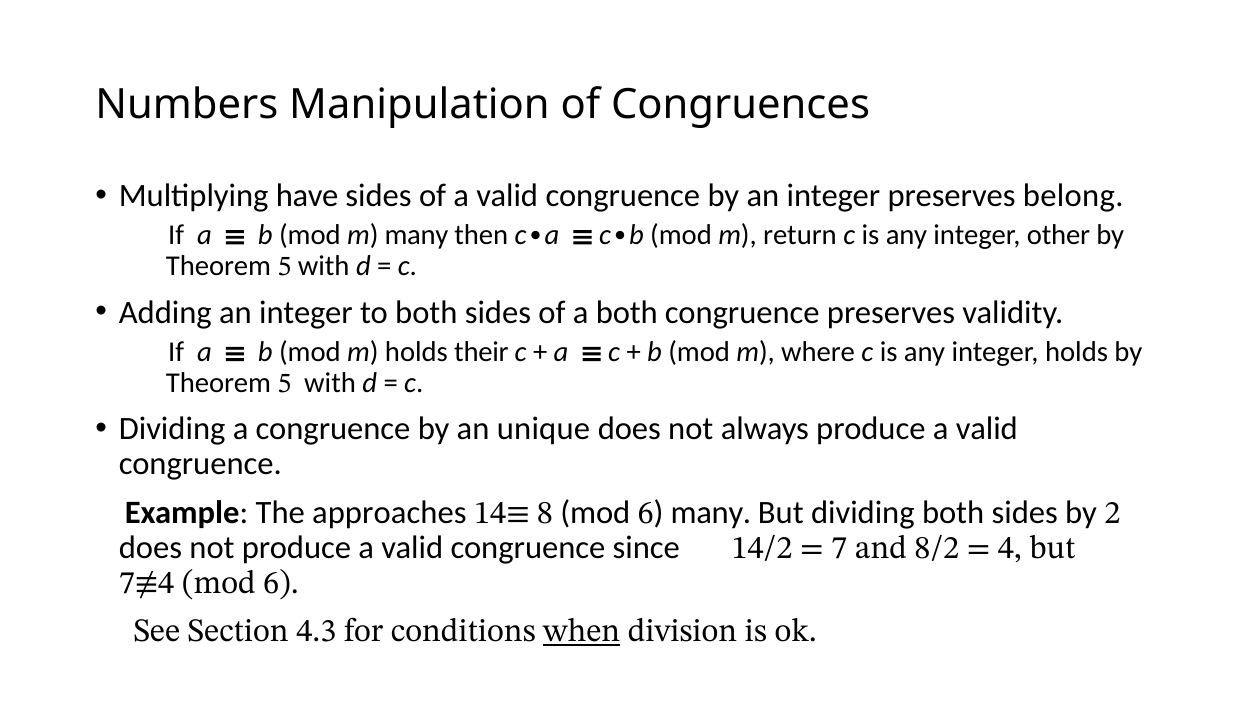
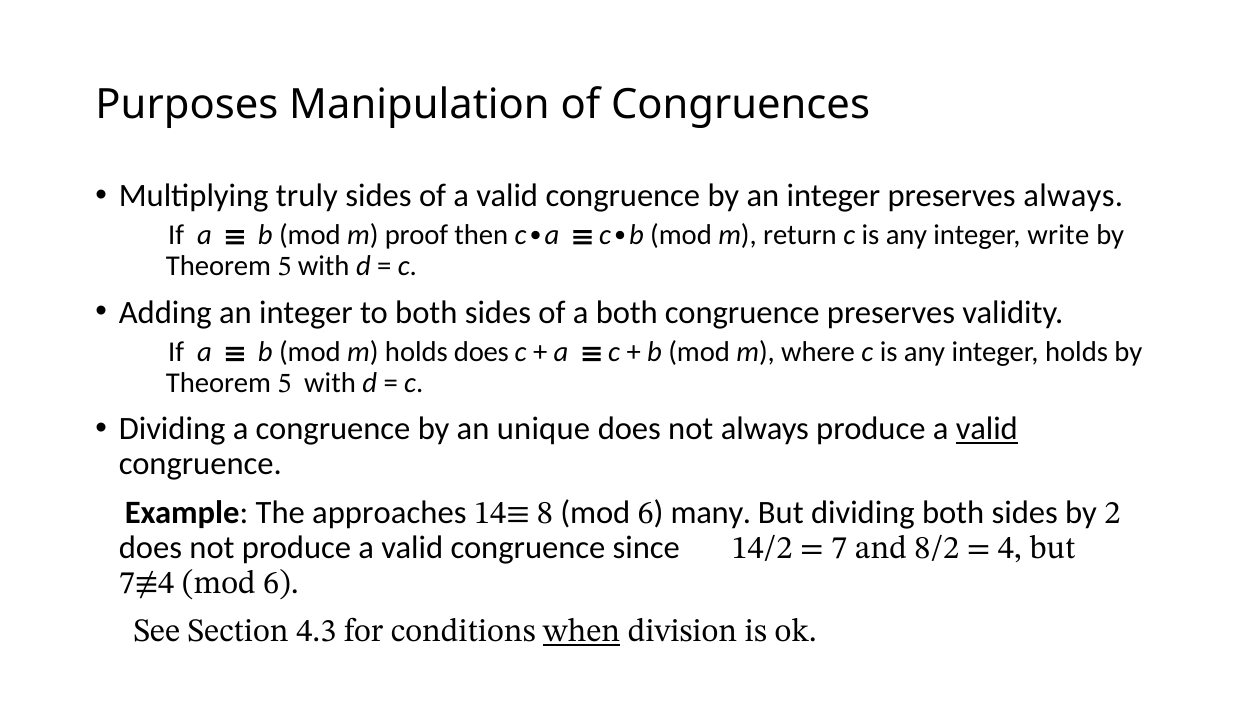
Numbers: Numbers -> Purposes
have: have -> truly
preserves belong: belong -> always
other: other -> write
m many: many -> proof
holds their: their -> does
valid at (987, 429) underline: none -> present
